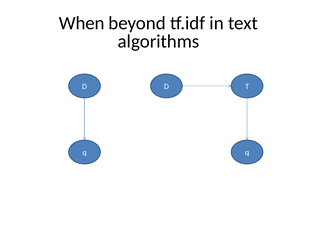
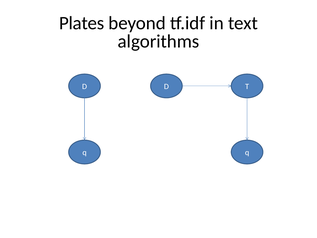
When: When -> Plates
